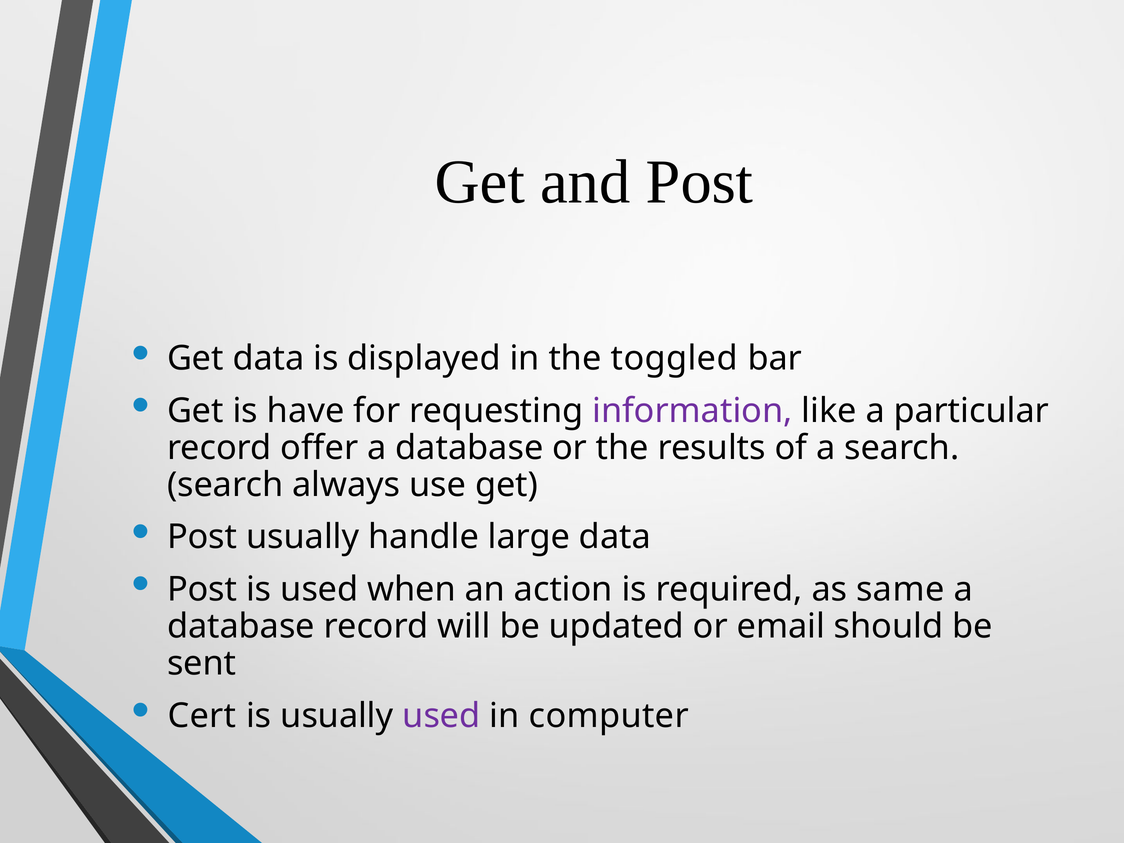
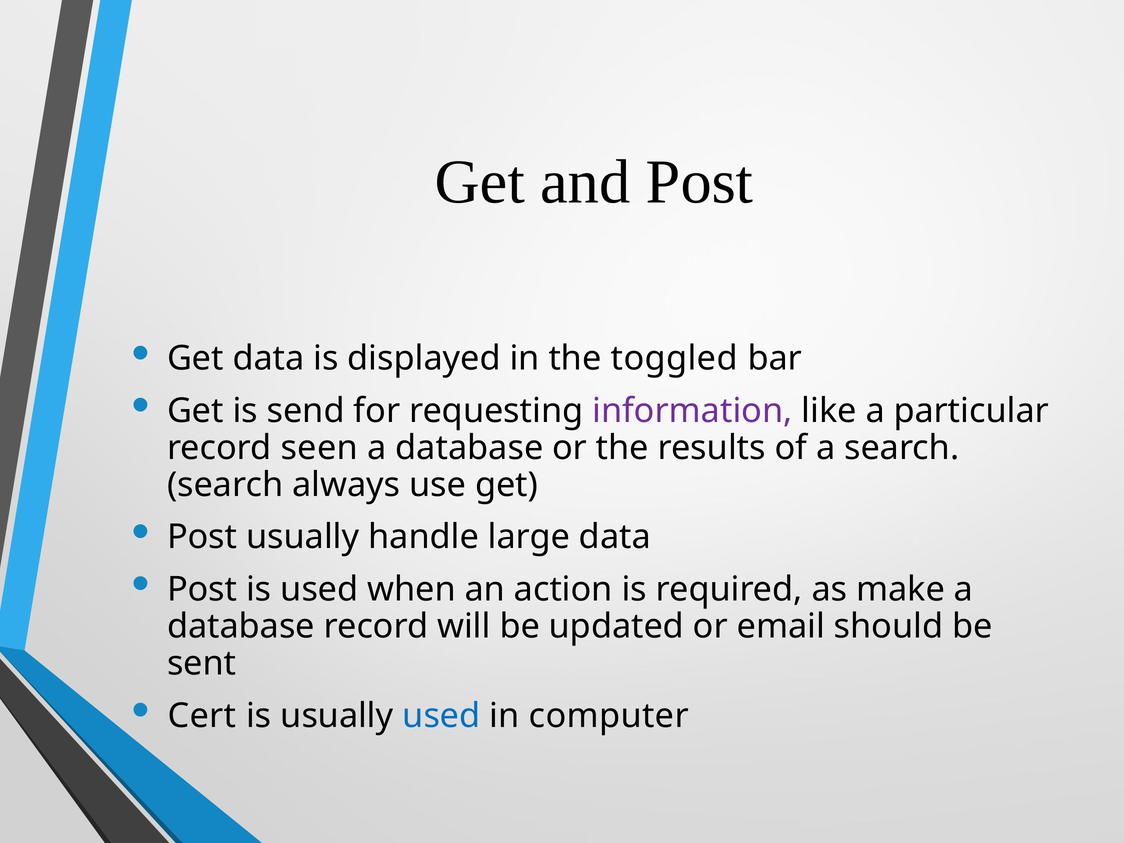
have: have -> send
offer: offer -> seen
same: same -> make
used at (441, 716) colour: purple -> blue
